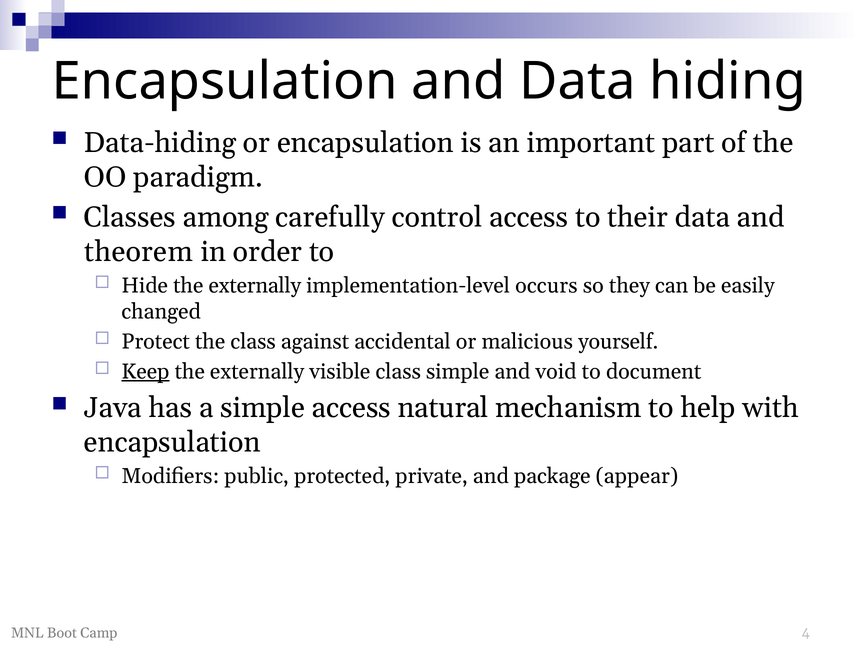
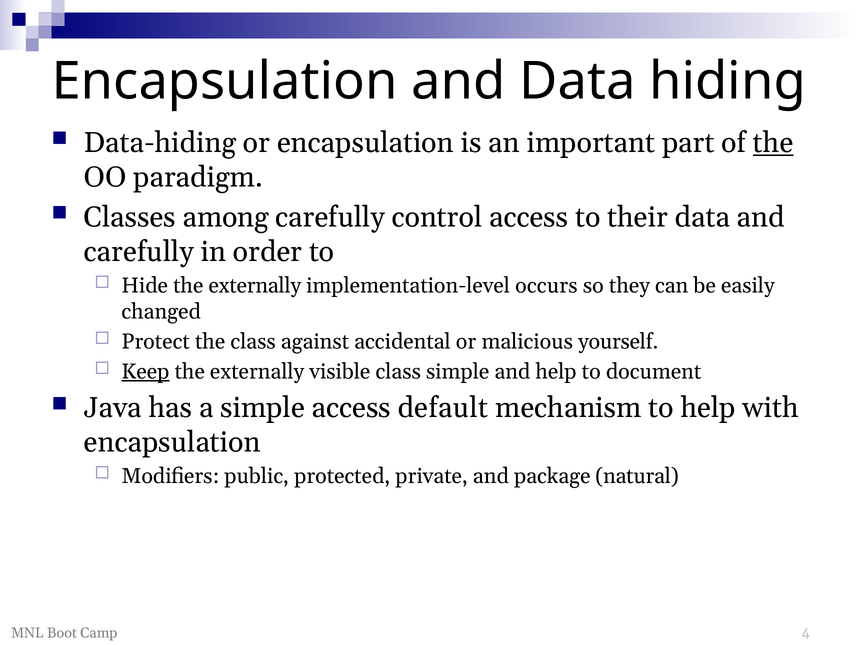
the at (773, 143) underline: none -> present
theorem at (139, 252): theorem -> carefully
and void: void -> help
natural: natural -> default
appear: appear -> natural
